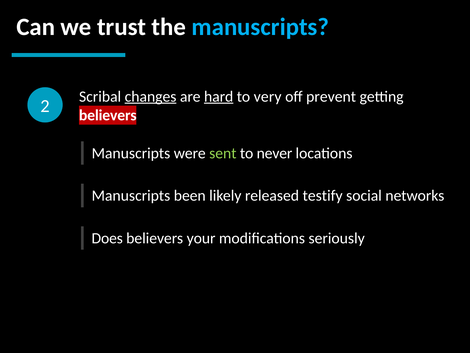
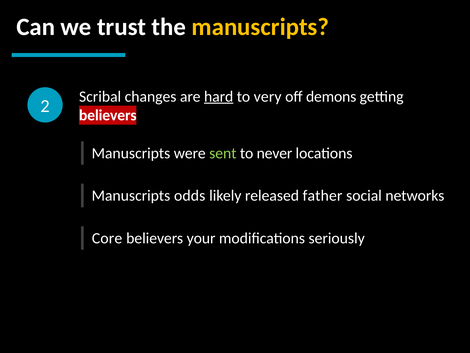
manuscripts at (260, 27) colour: light blue -> yellow
changes underline: present -> none
prevent: prevent -> demons
been: been -> odds
testify: testify -> father
Does: Does -> Core
